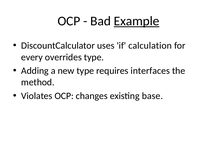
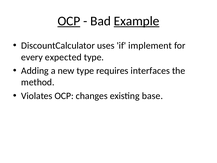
OCP at (69, 21) underline: none -> present
calculation: calculation -> implement
overrides: overrides -> expected
